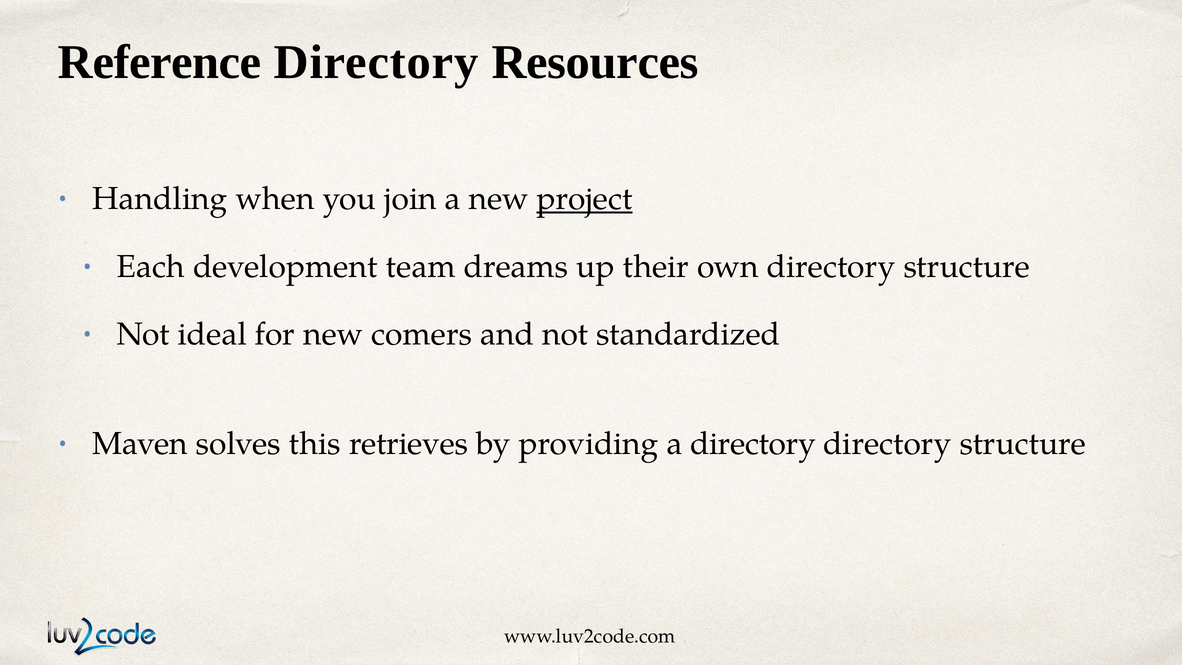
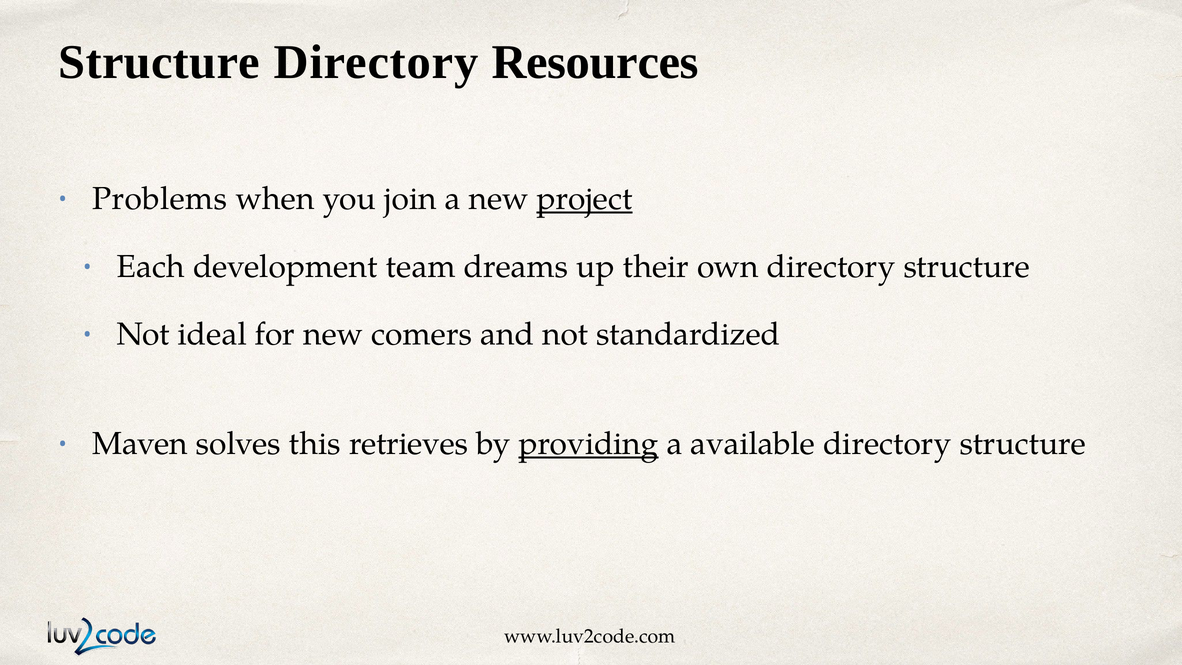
Reference at (160, 62): Reference -> Structure
Handling: Handling -> Problems
providing underline: none -> present
a directory: directory -> available
